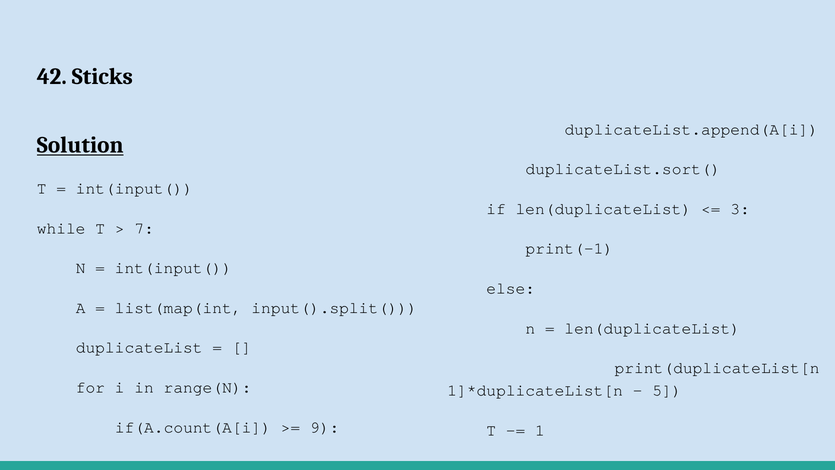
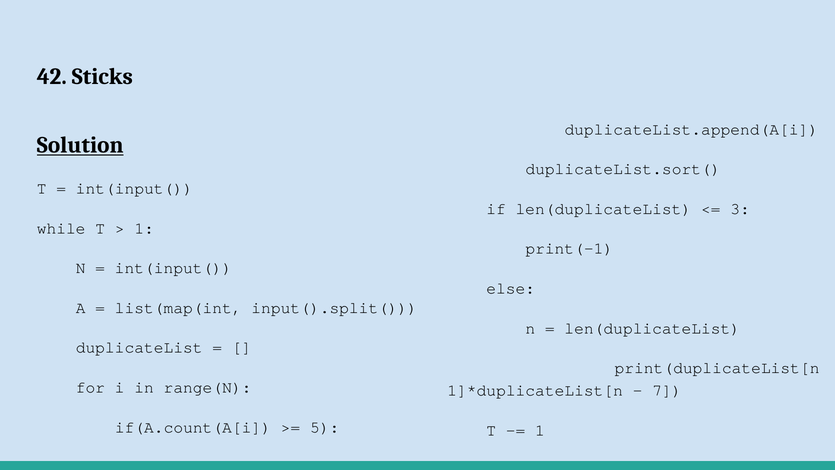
7 at (144, 228): 7 -> 1
5: 5 -> 7
9: 9 -> 5
